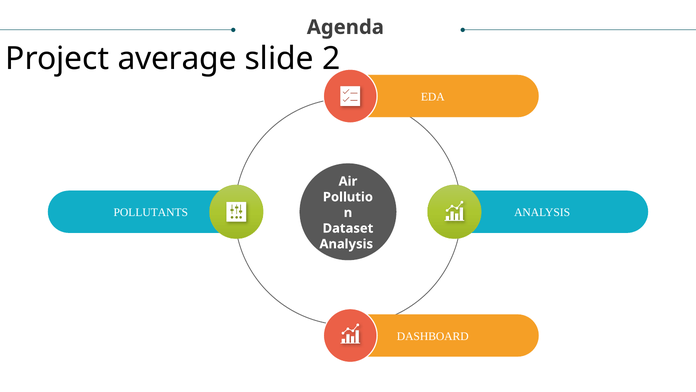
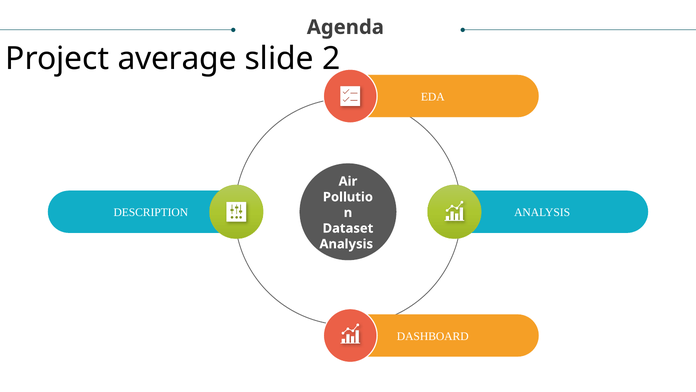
POLLUTANTS: POLLUTANTS -> DESCRIPTION
